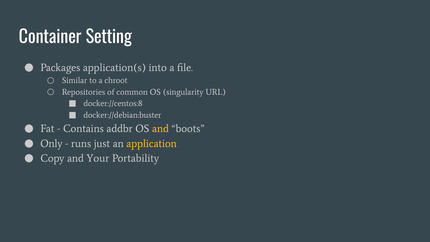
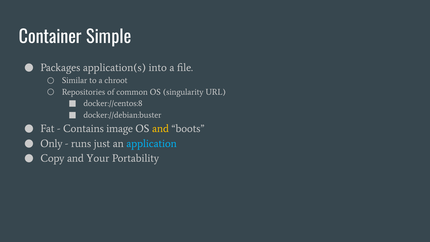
Setting: Setting -> Simple
addbr: addbr -> image
application colour: yellow -> light blue
